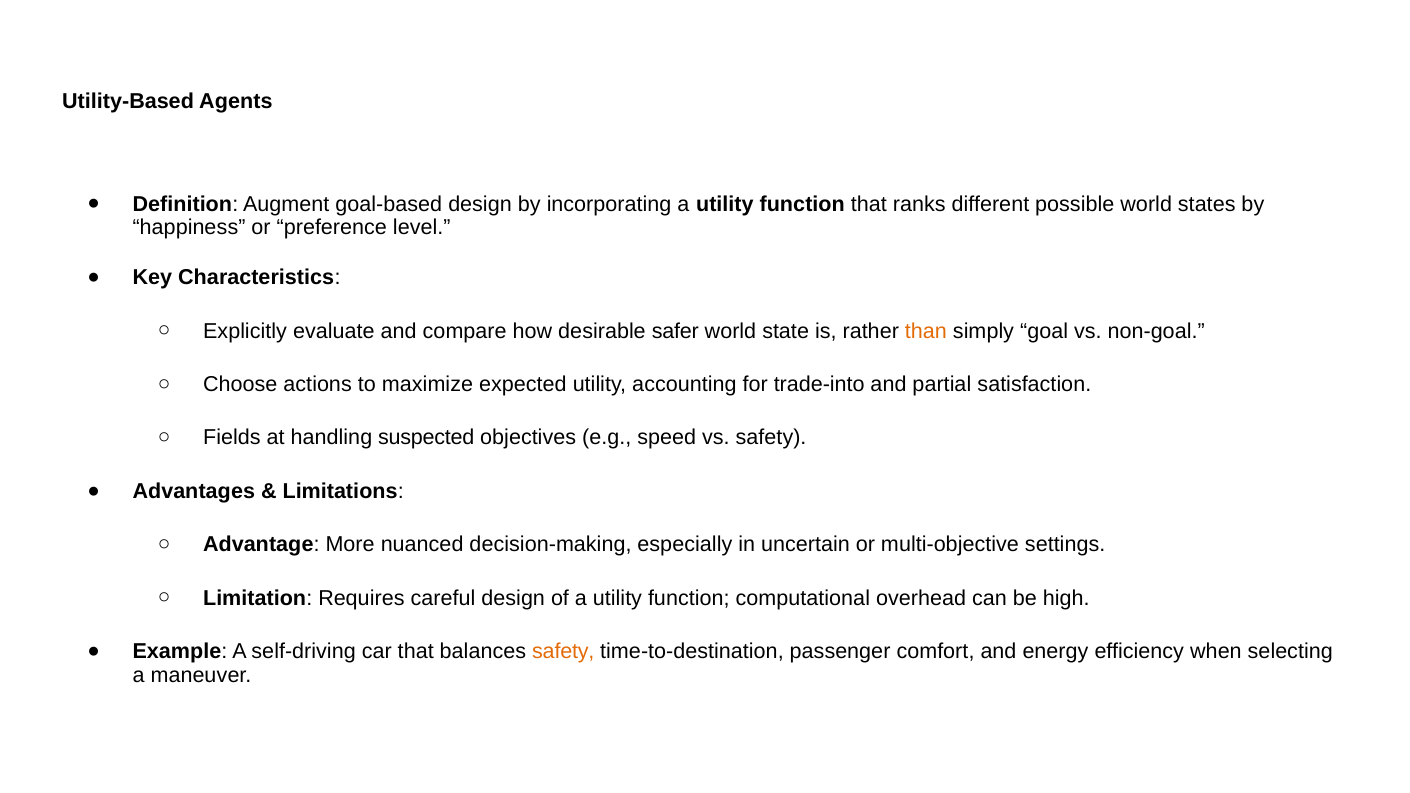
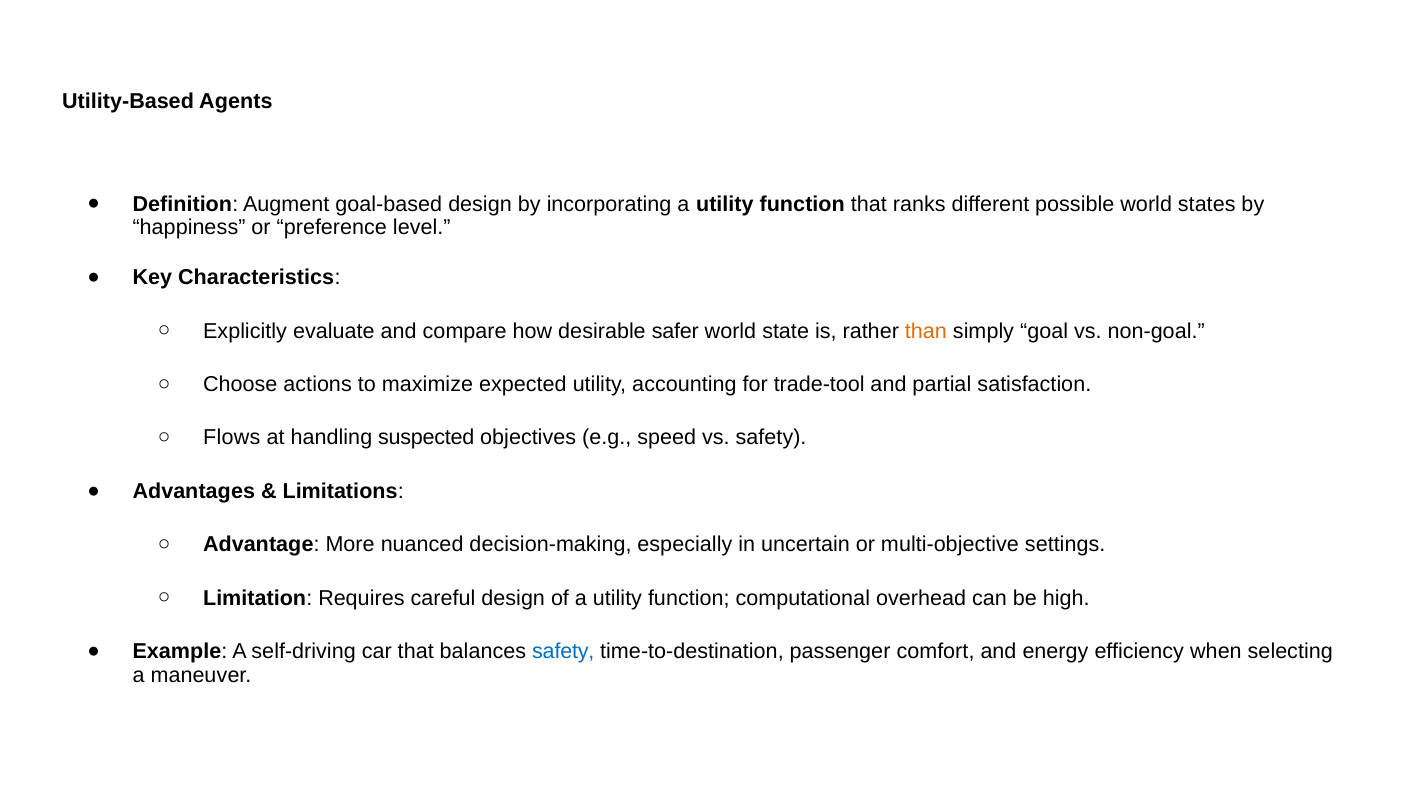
trade-into: trade-into -> trade-tool
Fields: Fields -> Flows
safety at (563, 652) colour: orange -> blue
